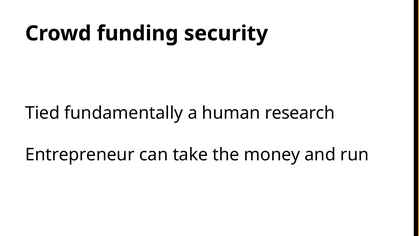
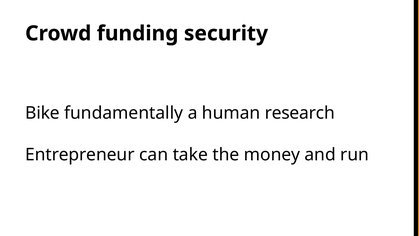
Tied: Tied -> Bike
